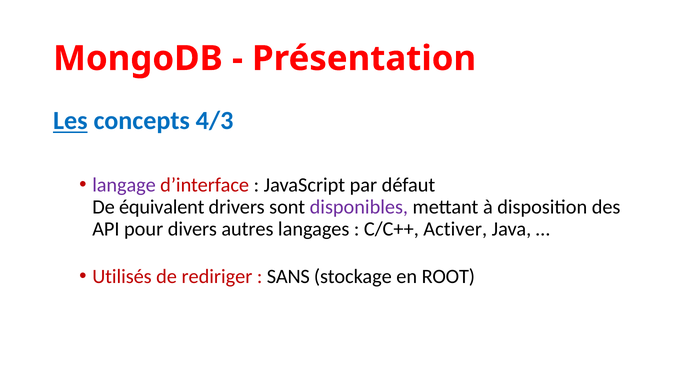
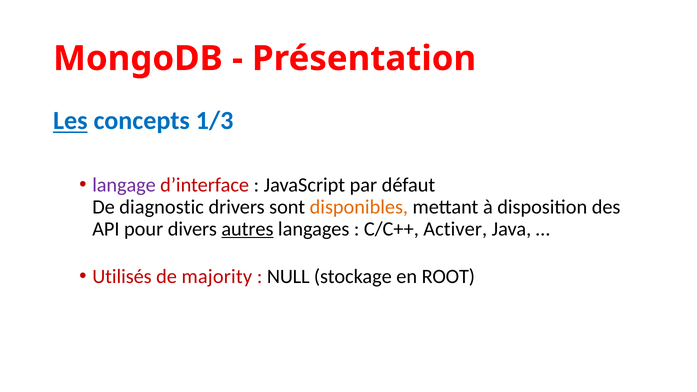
4/3: 4/3 -> 1/3
équivalent: équivalent -> diagnostic
disponibles colour: purple -> orange
autres underline: none -> present
rediriger: rediriger -> majority
SANS: SANS -> NULL
